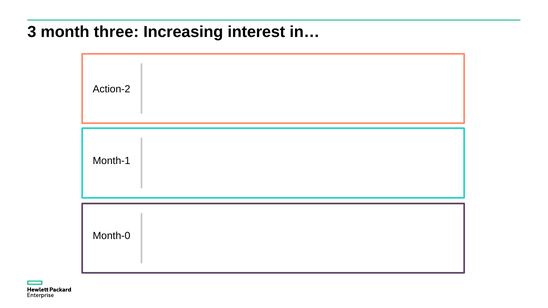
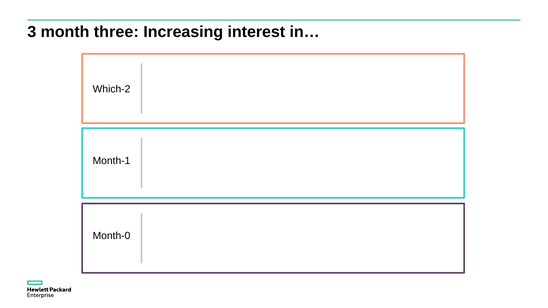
Action-2: Action-2 -> Which-2
